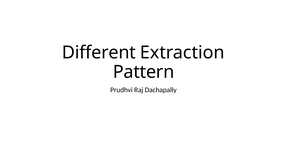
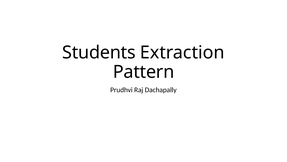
Different: Different -> Students
